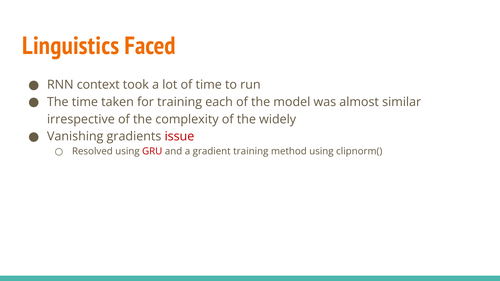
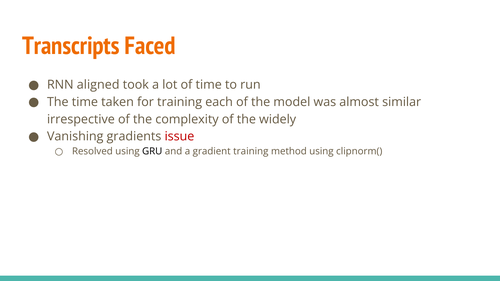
Linguistics: Linguistics -> Transcripts
context: context -> aligned
GRU colour: red -> black
